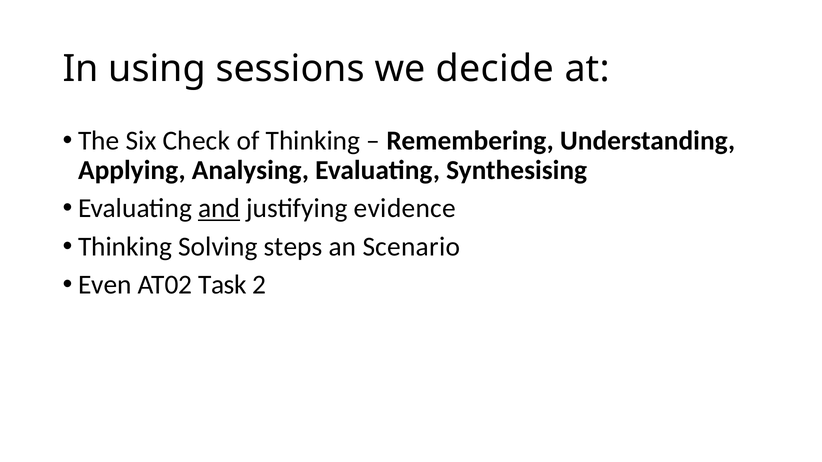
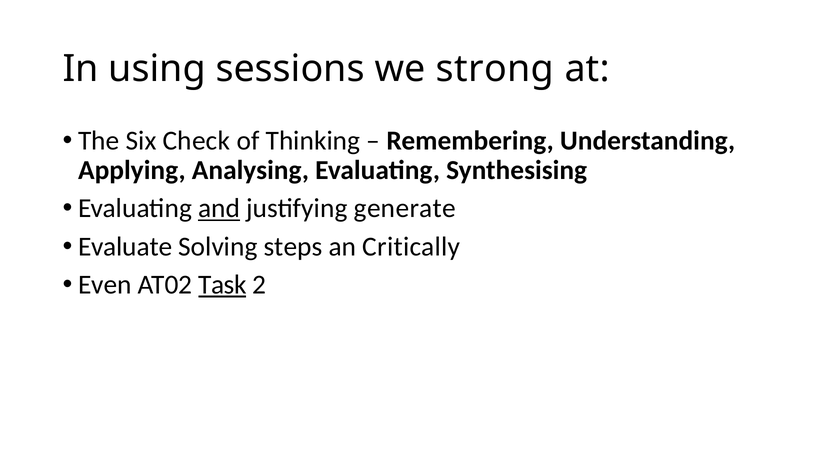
decide: decide -> strong
evidence: evidence -> generate
Thinking at (125, 247): Thinking -> Evaluate
Scenario: Scenario -> Critically
Task underline: none -> present
